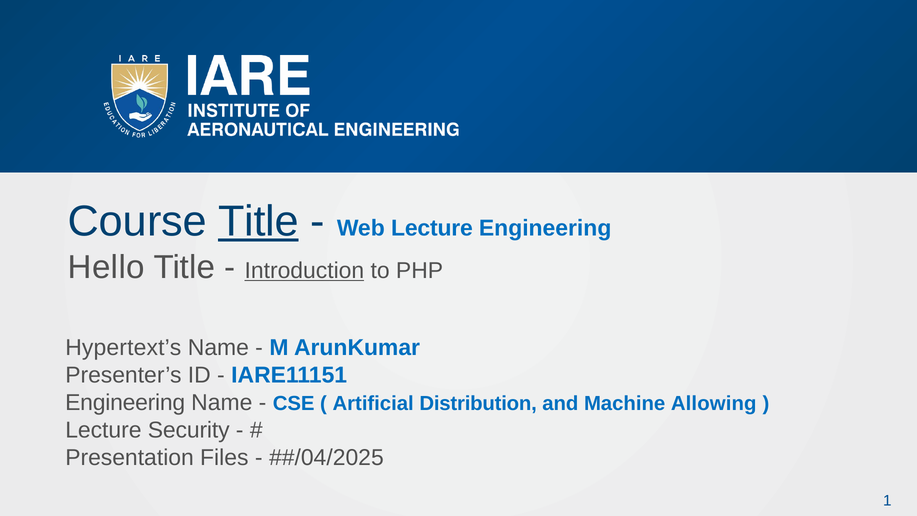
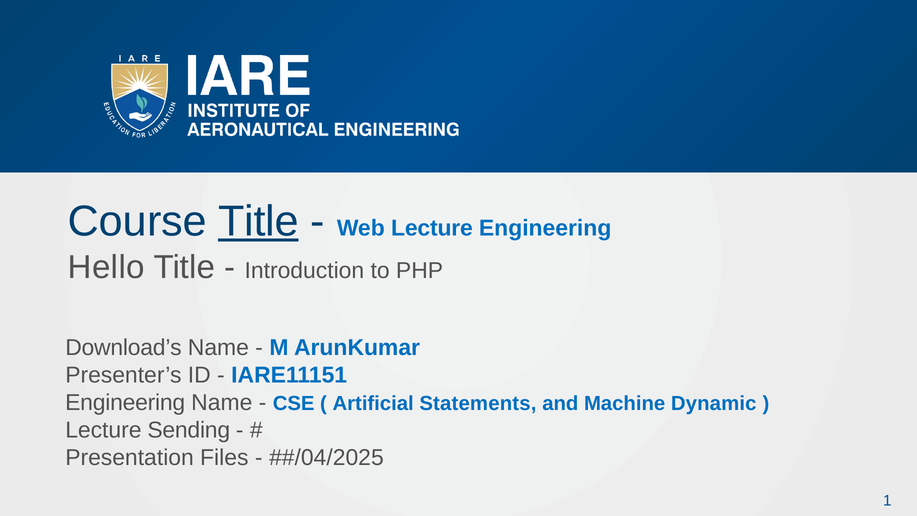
Introduction underline: present -> none
Hypertext’s: Hypertext’s -> Download’s
Distribution: Distribution -> Statements
Allowing: Allowing -> Dynamic
Security: Security -> Sending
